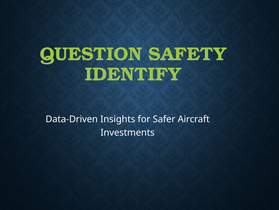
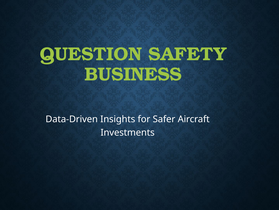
IDENTIFY: IDENTIFY -> BUSINESS
